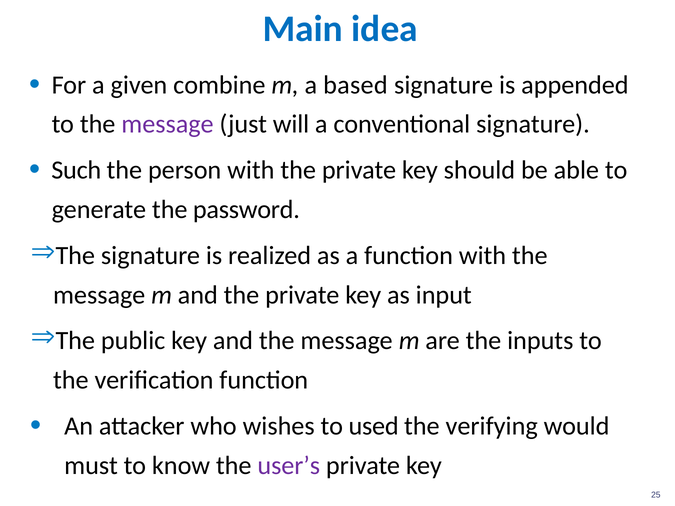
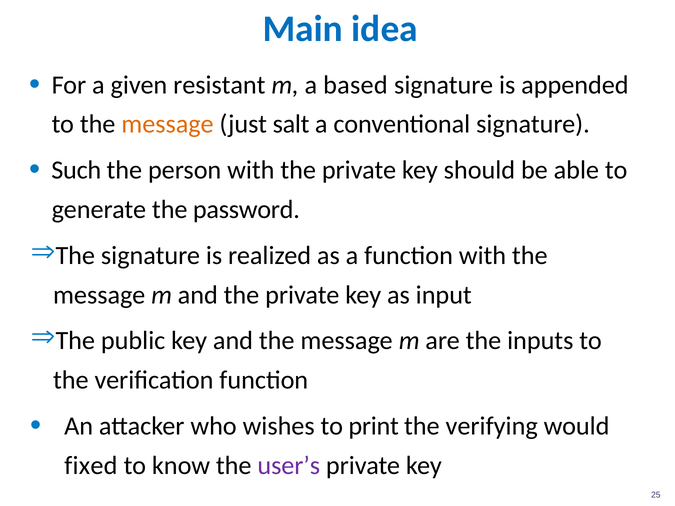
combine: combine -> resistant
message at (168, 124) colour: purple -> orange
will: will -> salt
used: used -> print
must: must -> fixed
